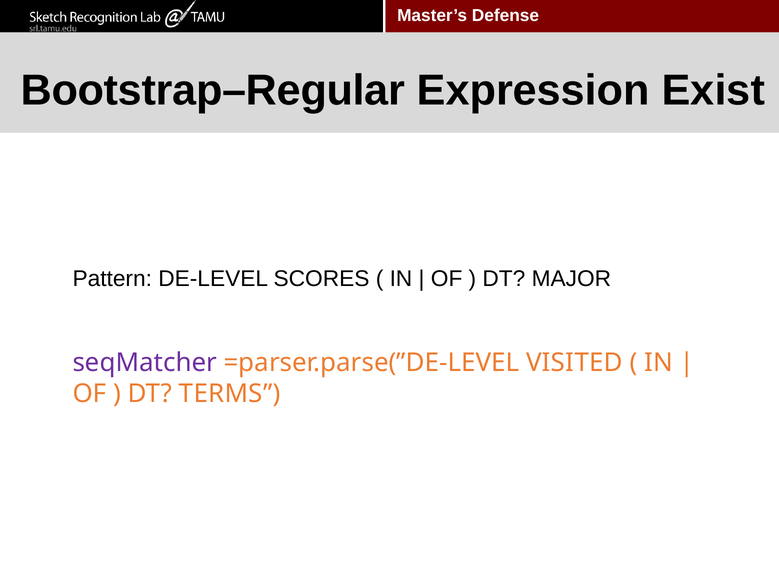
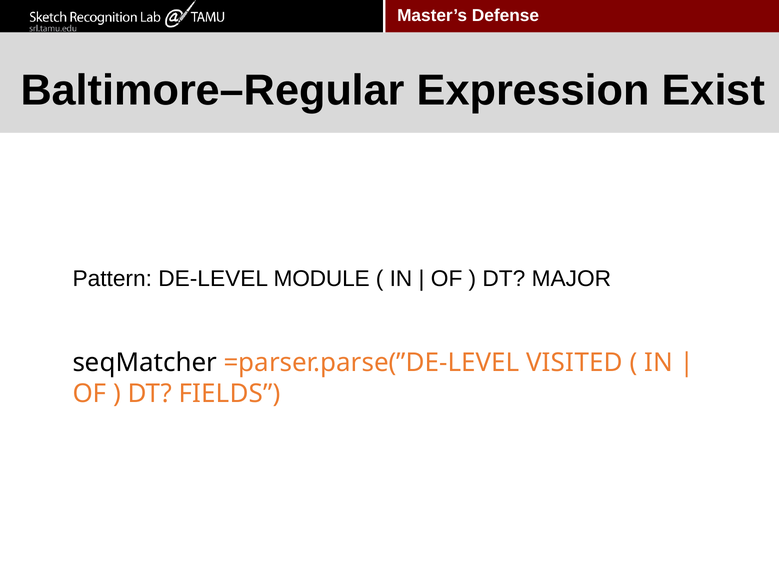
Bootstrap–Regular: Bootstrap–Regular -> Baltimore–Regular
SCORES: SCORES -> MODULE
seqMatcher colour: purple -> black
TERMS: TERMS -> FIELDS
